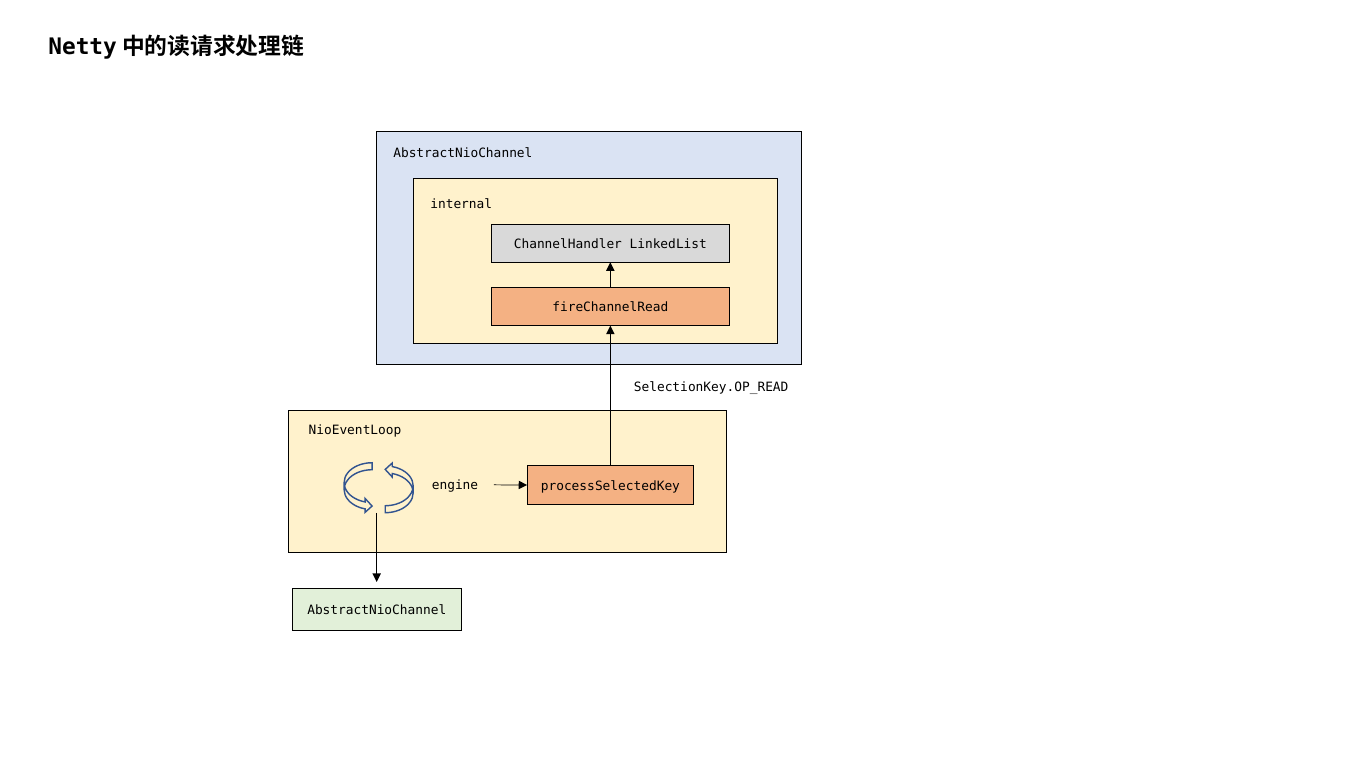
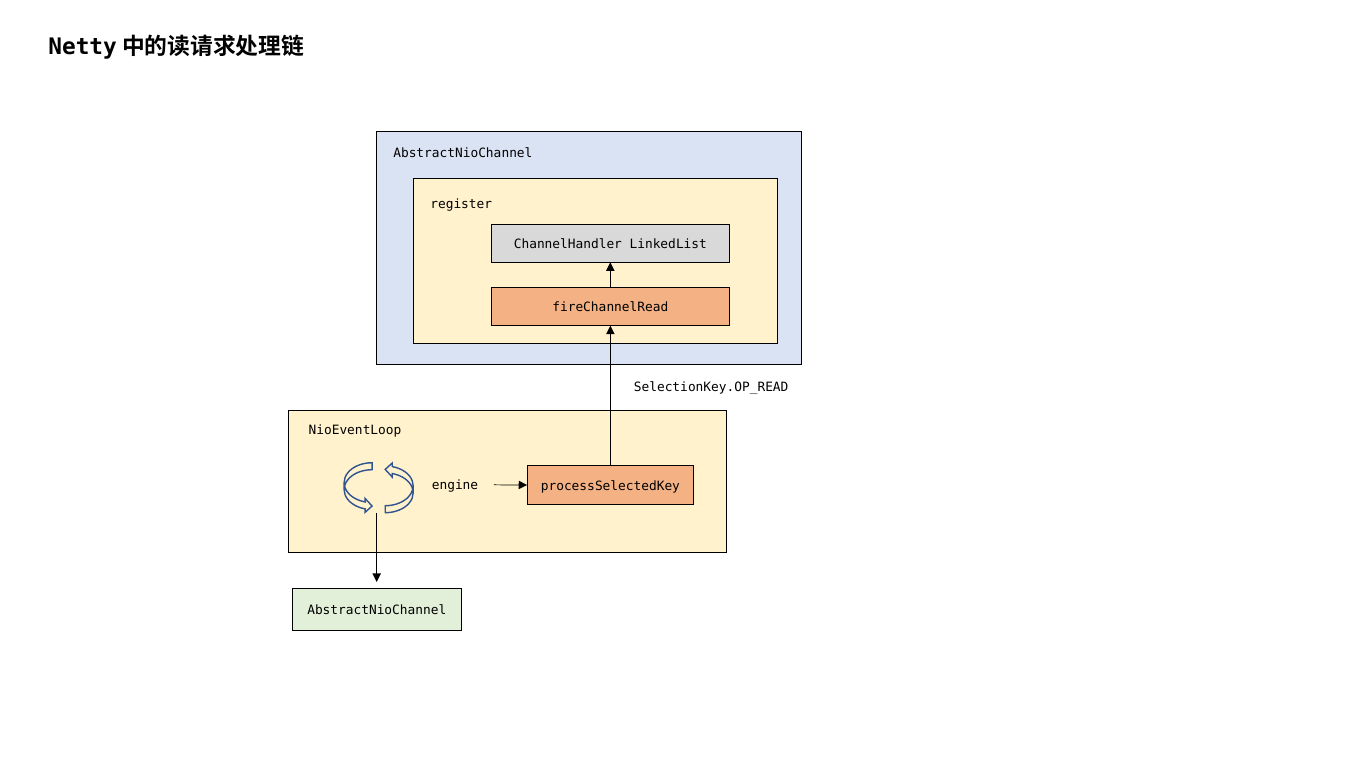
internal: internal -> register
